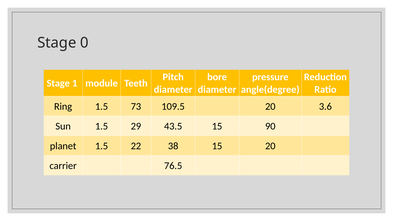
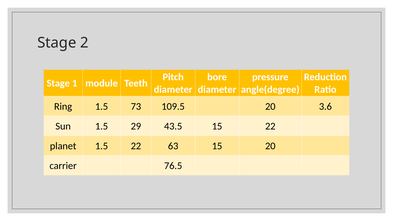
0: 0 -> 2
15 90: 90 -> 22
38: 38 -> 63
